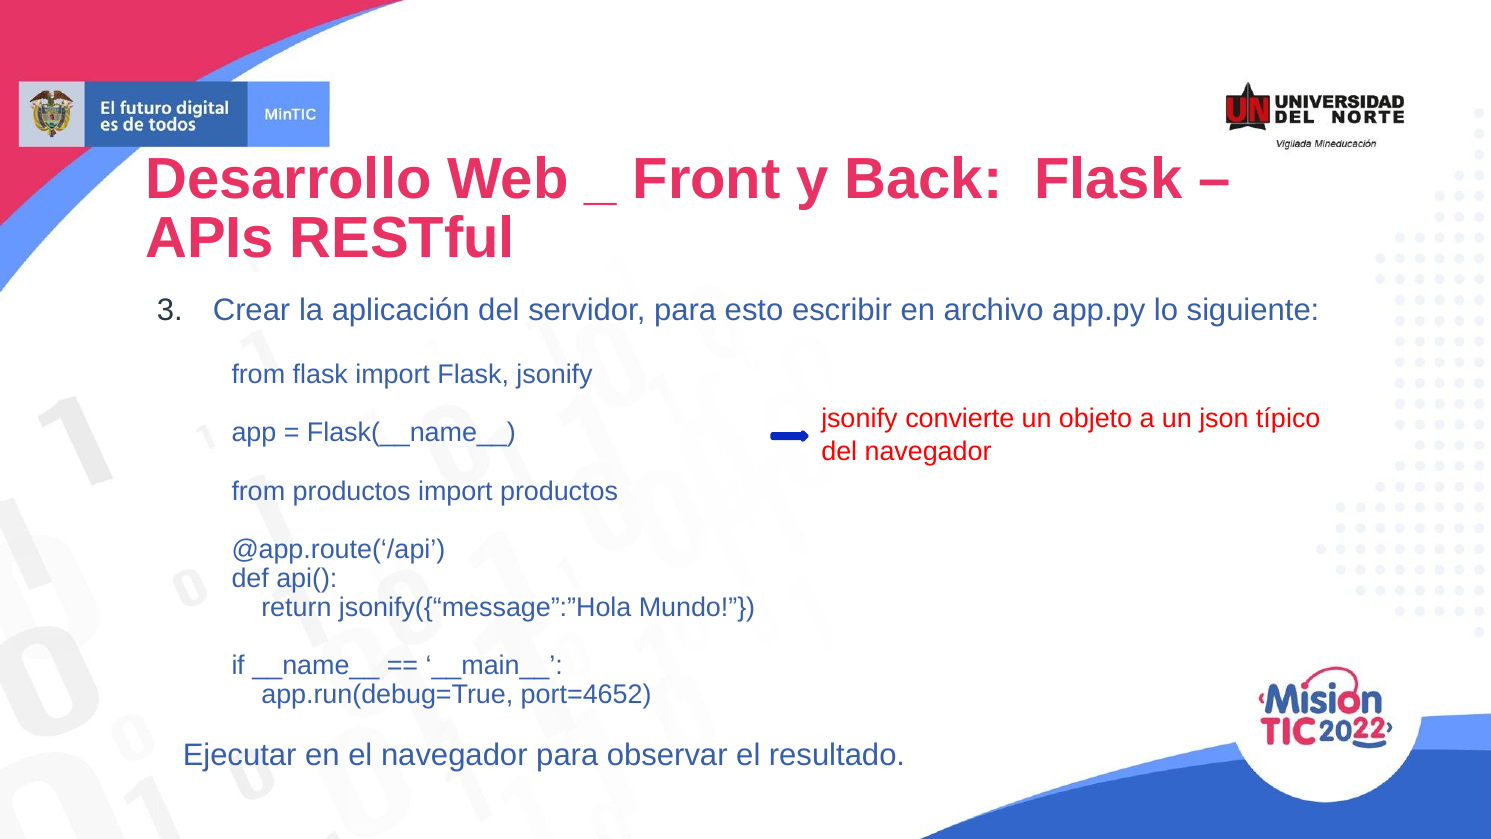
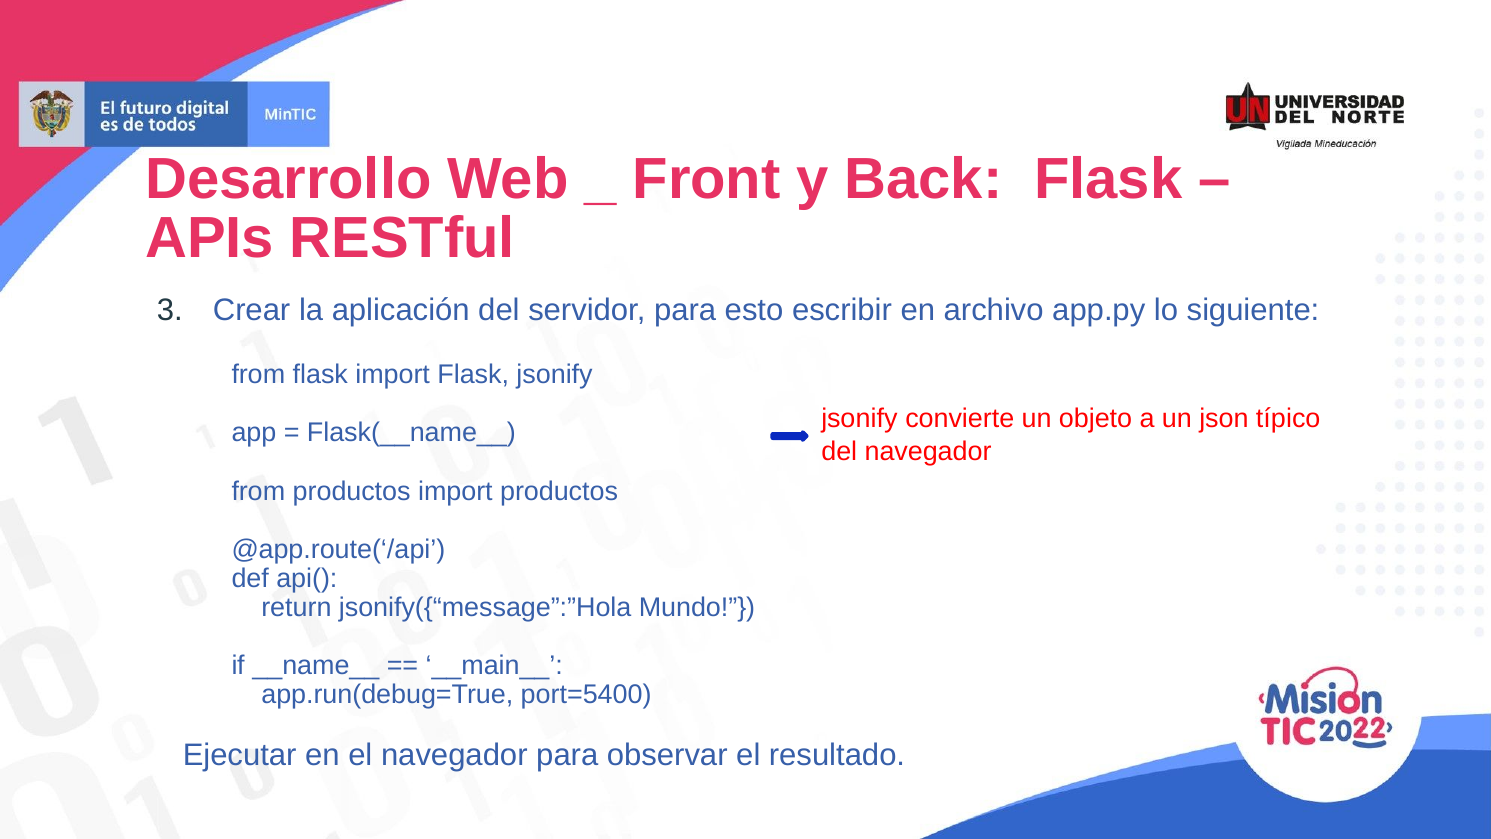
port=4652: port=4652 -> port=5400
